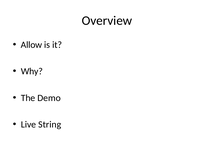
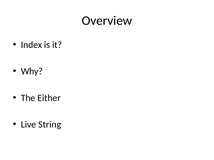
Allow: Allow -> Index
Demo: Demo -> Either
